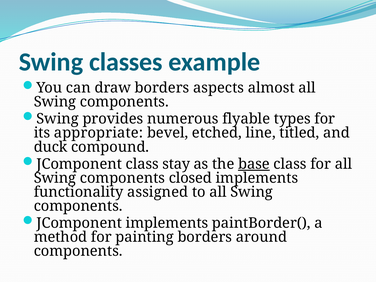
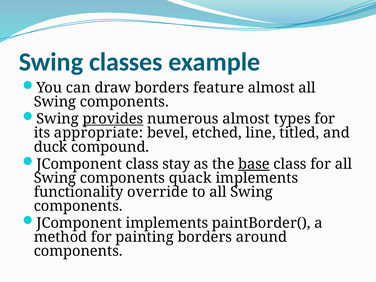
aspects: aspects -> feature
provides underline: none -> present
numerous flyable: flyable -> almost
closed: closed -> quack
assigned: assigned -> override
